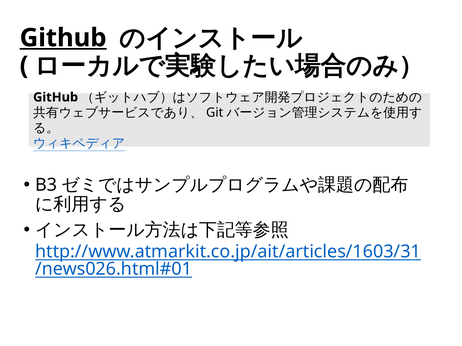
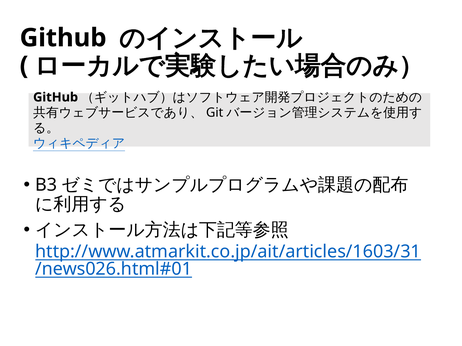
Github at (63, 38) underline: present -> none
